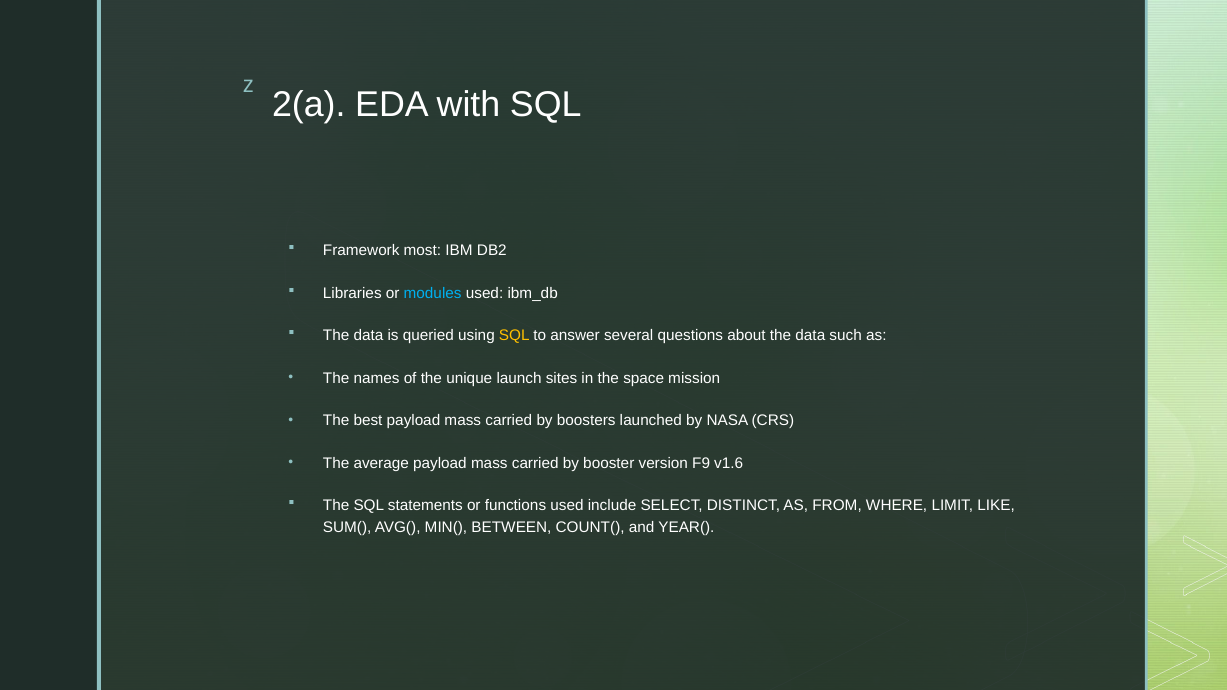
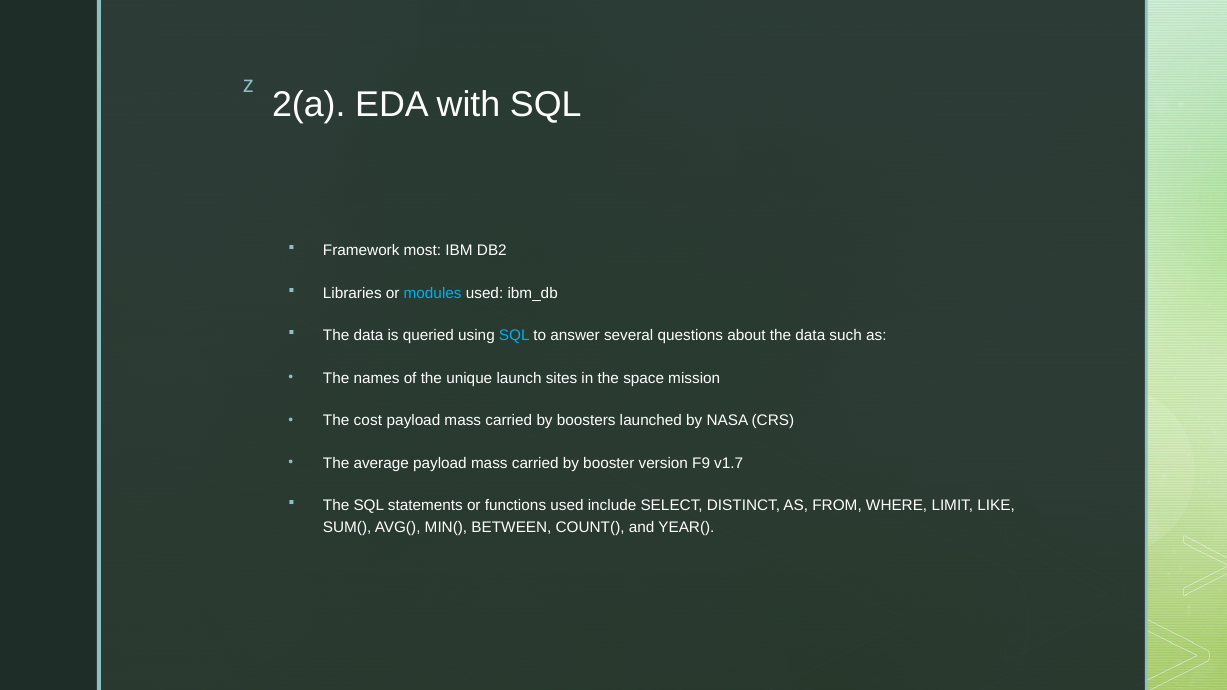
SQL at (514, 336) colour: yellow -> light blue
best: best -> cost
v1.6: v1.6 -> v1.7
